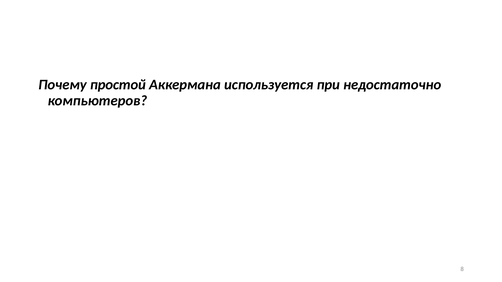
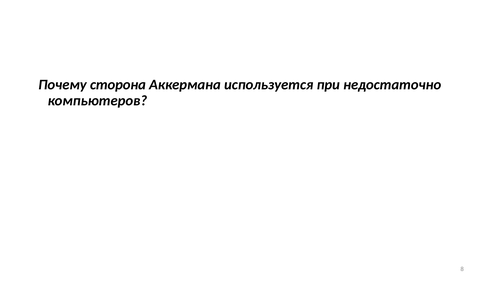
простой: простой -> сторона
